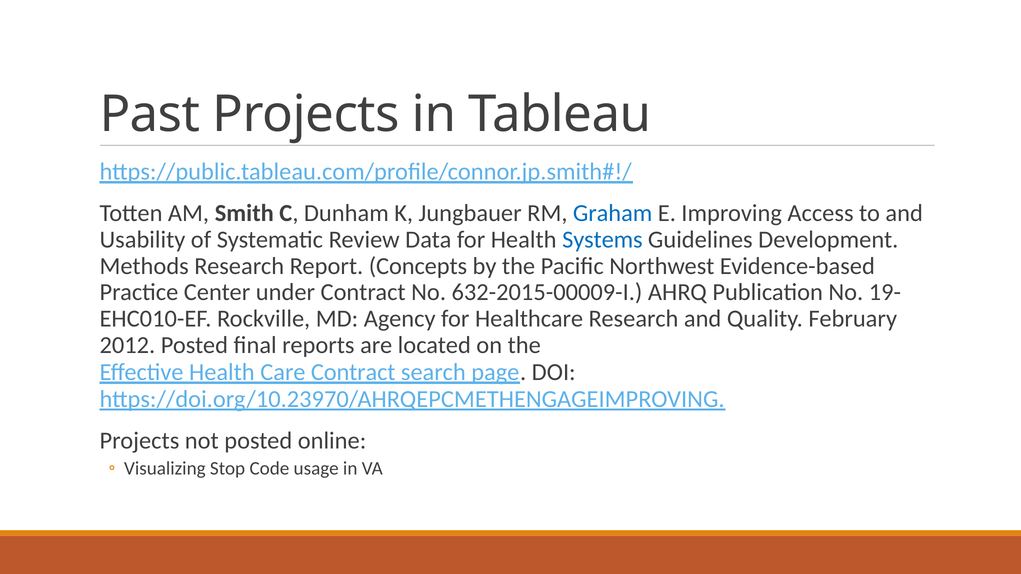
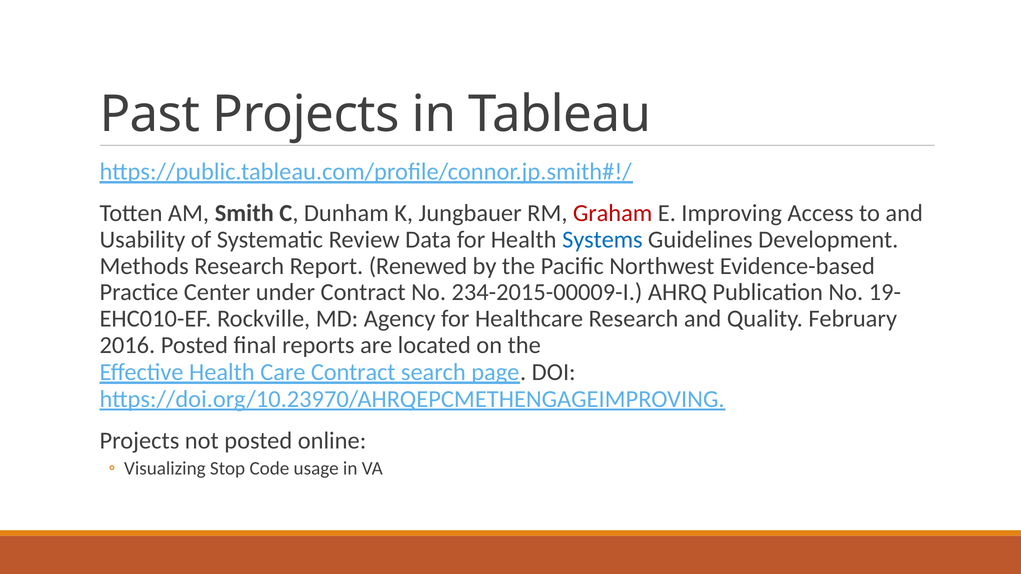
Graham colour: blue -> red
Concepts: Concepts -> Renewed
632-2015-00009-I: 632-2015-00009-I -> 234-2015-00009-I
2012: 2012 -> 2016
